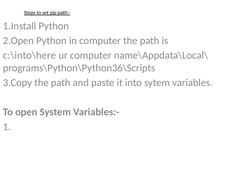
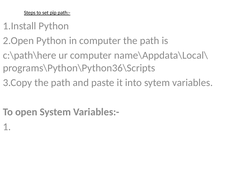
c:\into\here: c:\into\here -> c:\path\here
